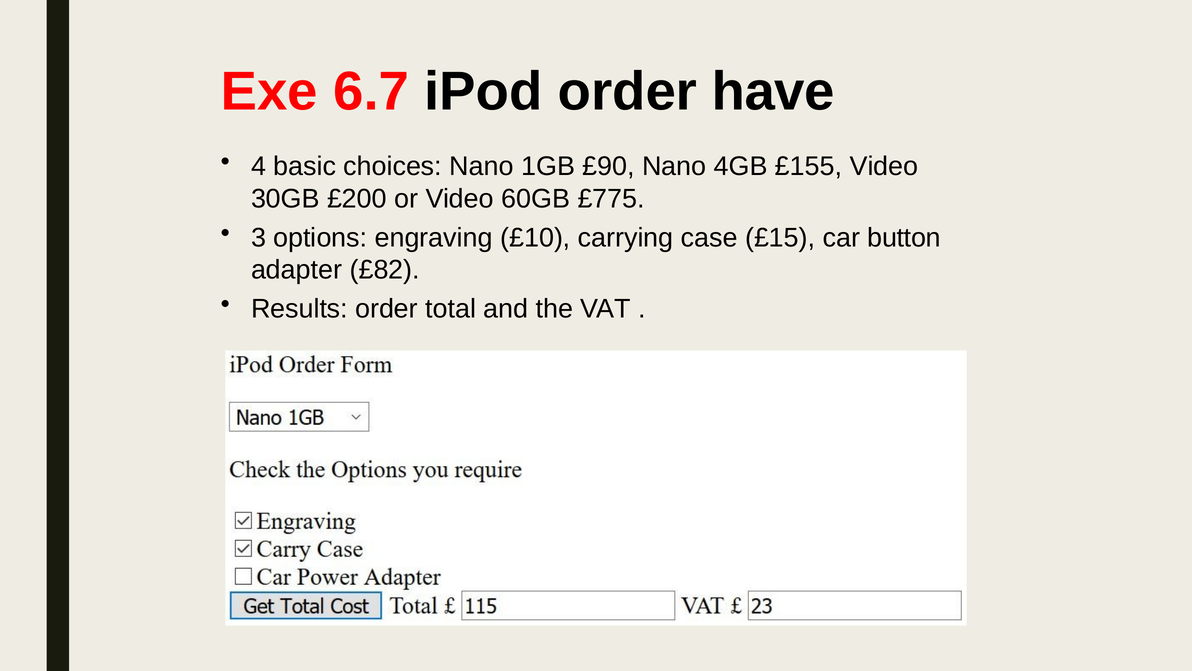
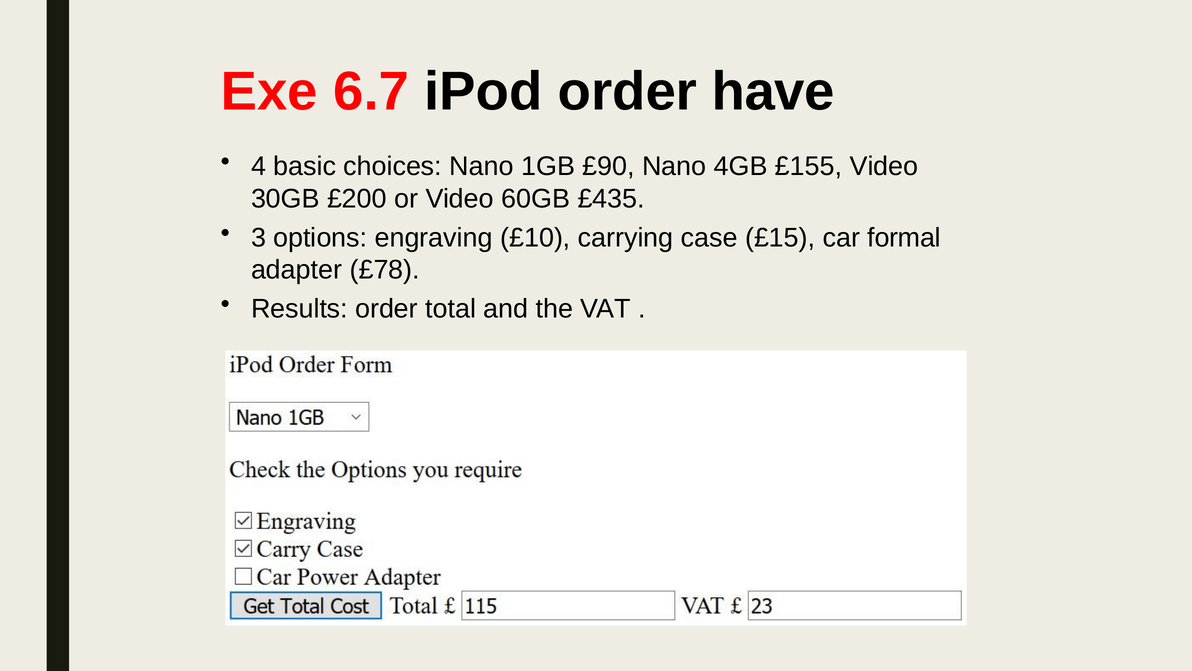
£775: £775 -> £435
button: button -> formal
£82: £82 -> £78
